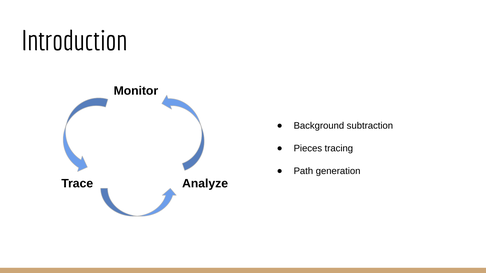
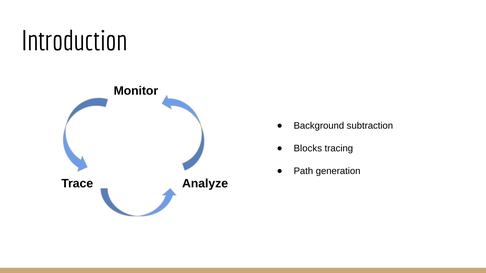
Pieces: Pieces -> Blocks
